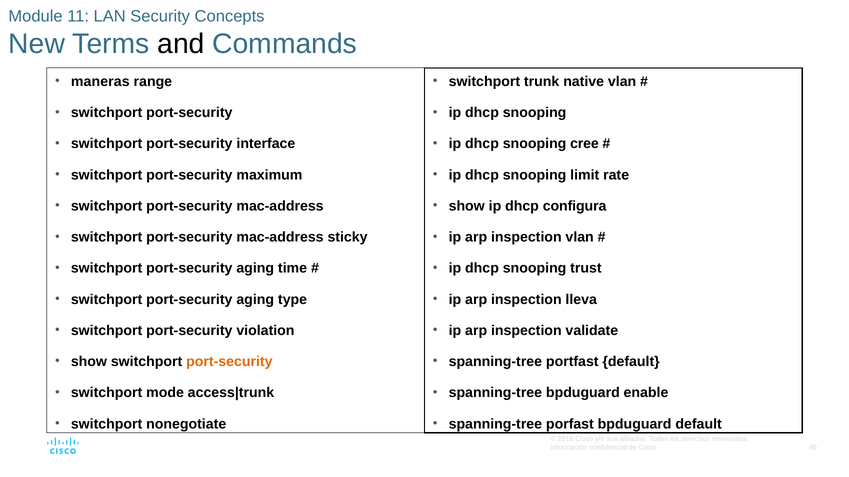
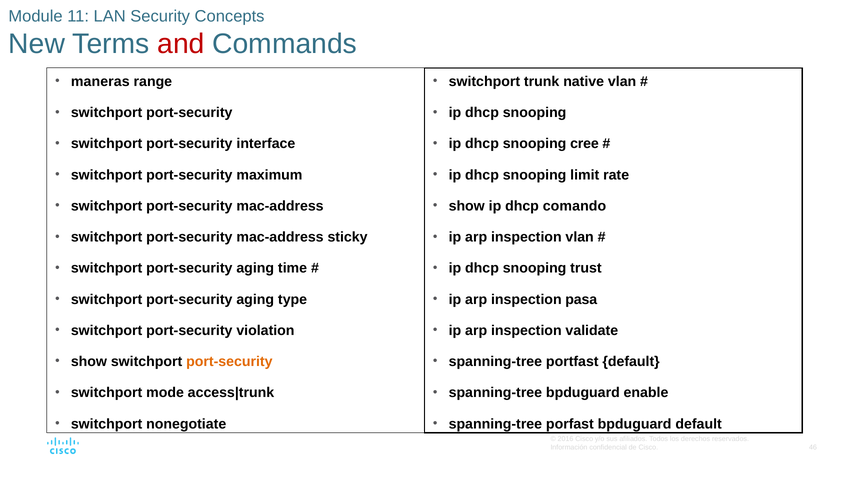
and colour: black -> red
configura: configura -> comando
lleva: lleva -> pasa
